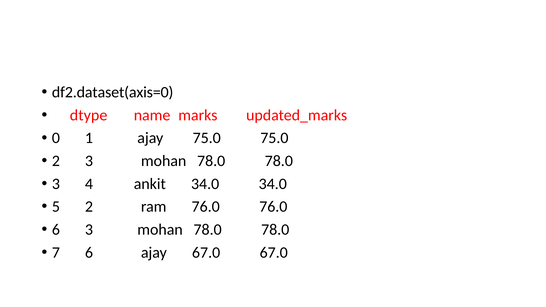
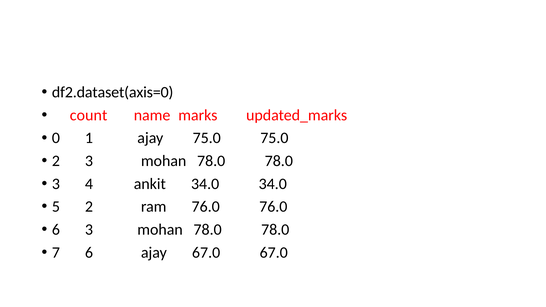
dtype: dtype -> count
